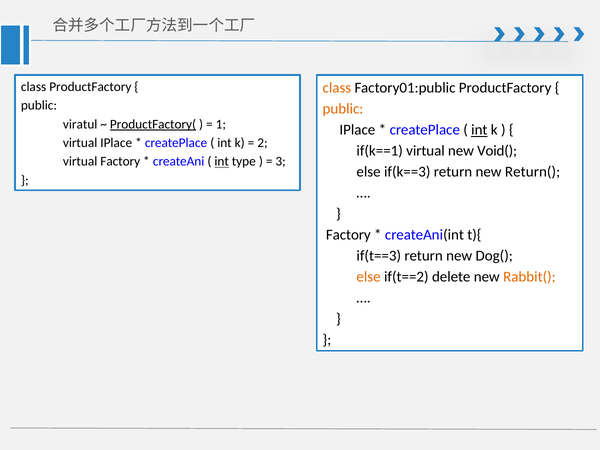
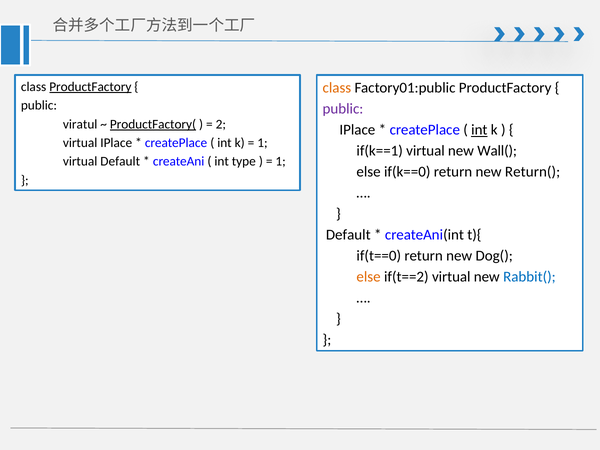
ProductFactory at (90, 87) underline: none -> present
public at (343, 109) colour: orange -> purple
1: 1 -> 2
2 at (262, 143): 2 -> 1
Void(: Void( -> Wall(
virtual Factory: Factory -> Default
int at (222, 162) underline: present -> none
3 at (281, 162): 3 -> 1
if(k==3: if(k==3 -> if(k==0
Factory at (348, 235): Factory -> Default
if(t==3: if(t==3 -> if(t==0
if(t==2 delete: delete -> virtual
Rabbit( colour: orange -> blue
